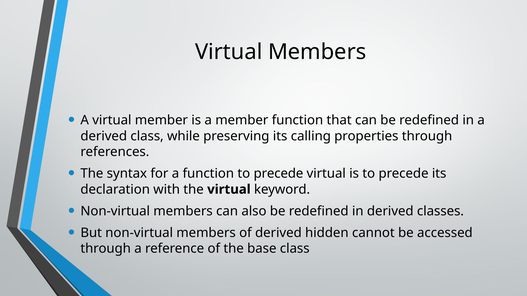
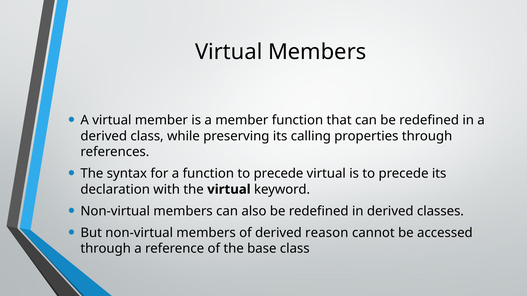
hidden: hidden -> reason
